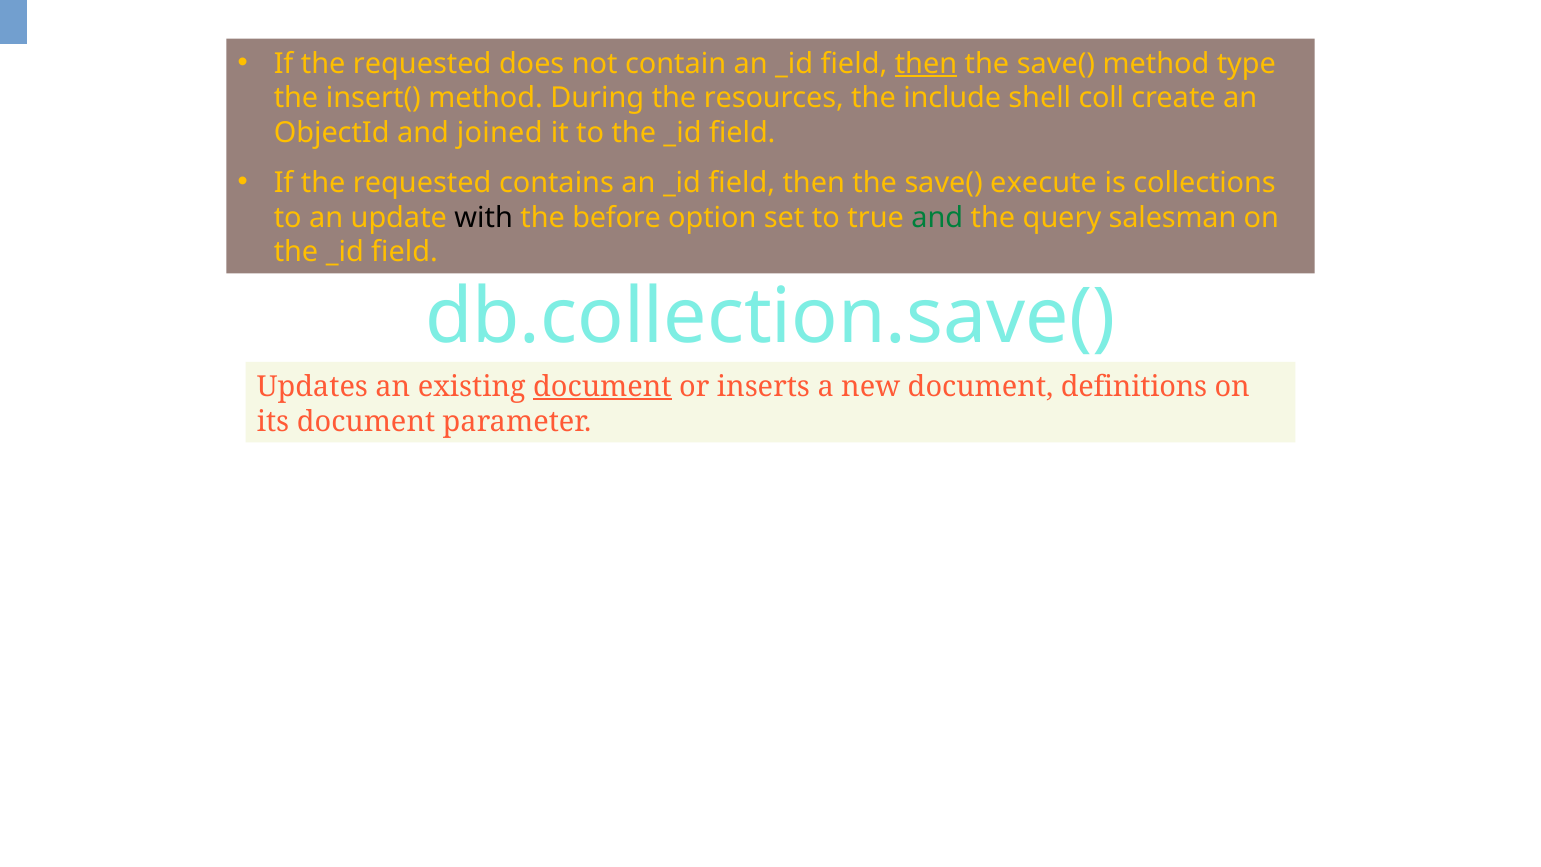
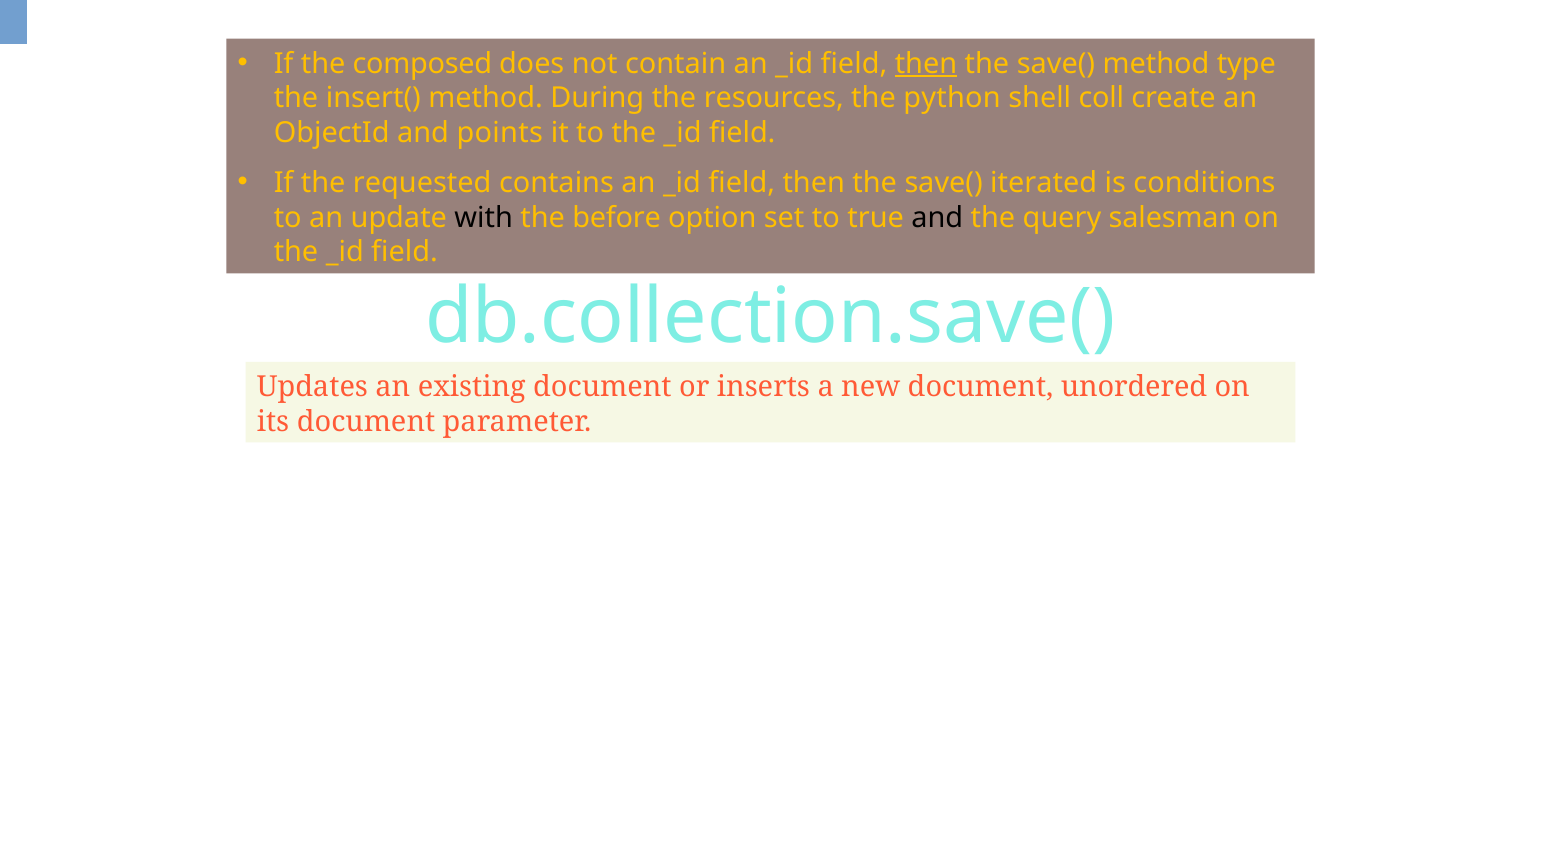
requested at (422, 64): requested -> composed
include: include -> python
joined: joined -> points
execute: execute -> iterated
collections: collections -> conditions
and at (937, 218) colour: green -> black
document at (602, 387) underline: present -> none
definitions: definitions -> unordered
